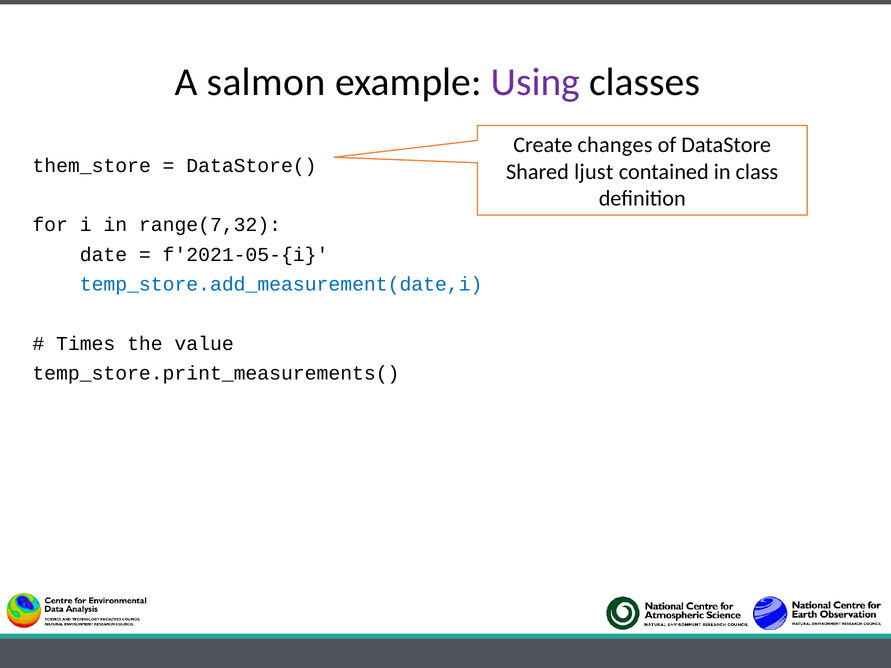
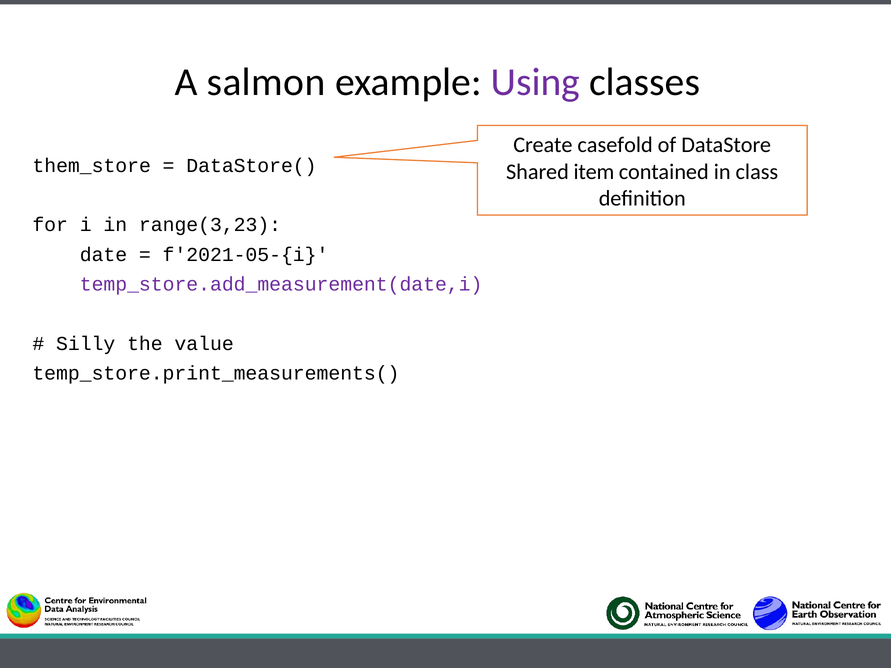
changes: changes -> casefold
ljust: ljust -> item
range(7,32: range(7,32 -> range(3,23
temp_store.add_measurement(date,i colour: blue -> purple
Times: Times -> Silly
